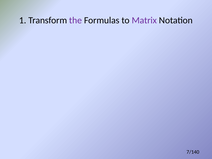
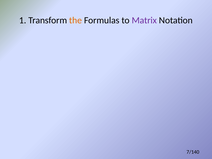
the colour: purple -> orange
